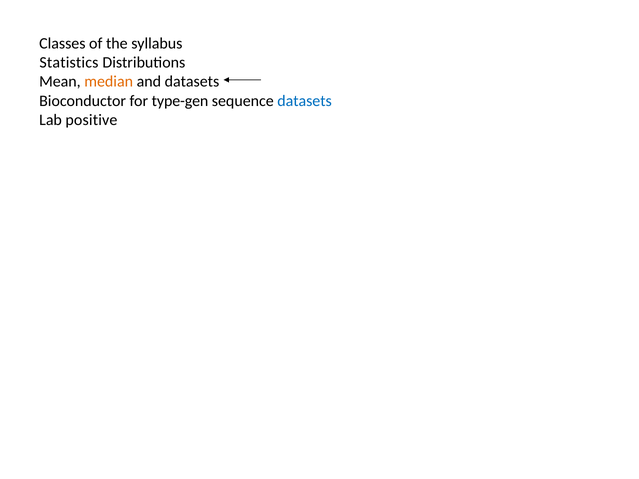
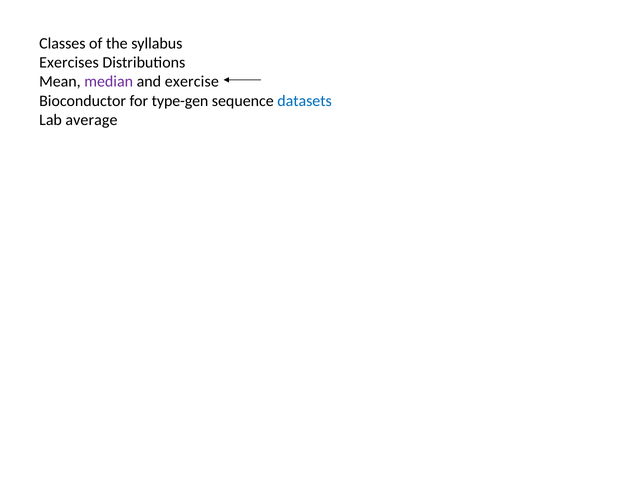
Statistics: Statistics -> Exercises
median colour: orange -> purple
and datasets: datasets -> exercise
positive: positive -> average
